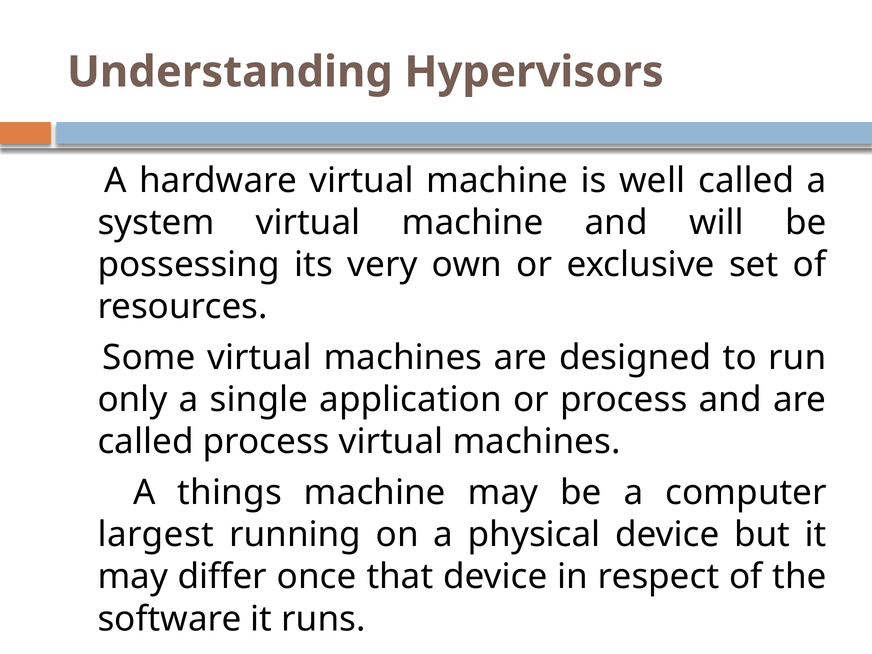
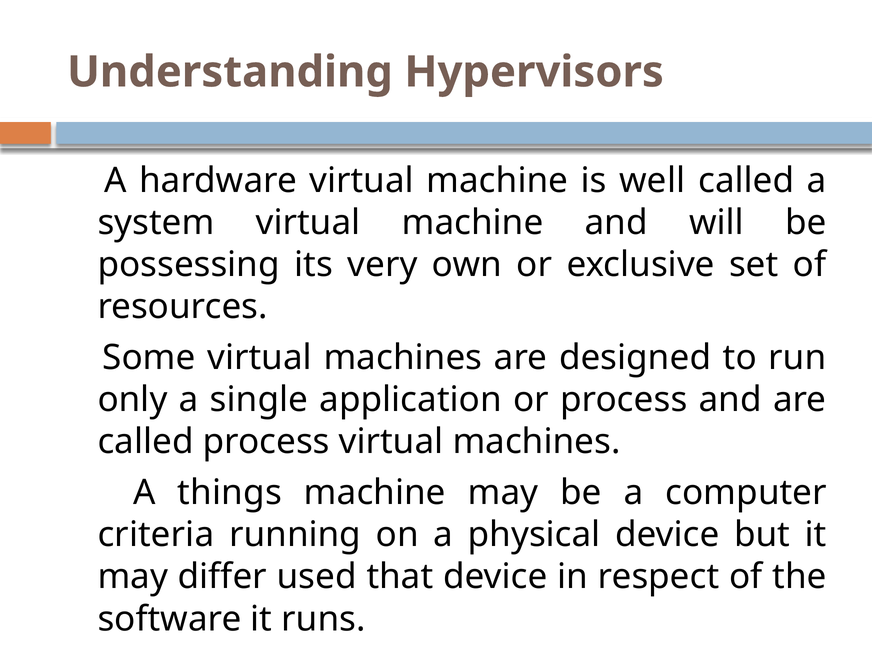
largest: largest -> criteria
once: once -> used
